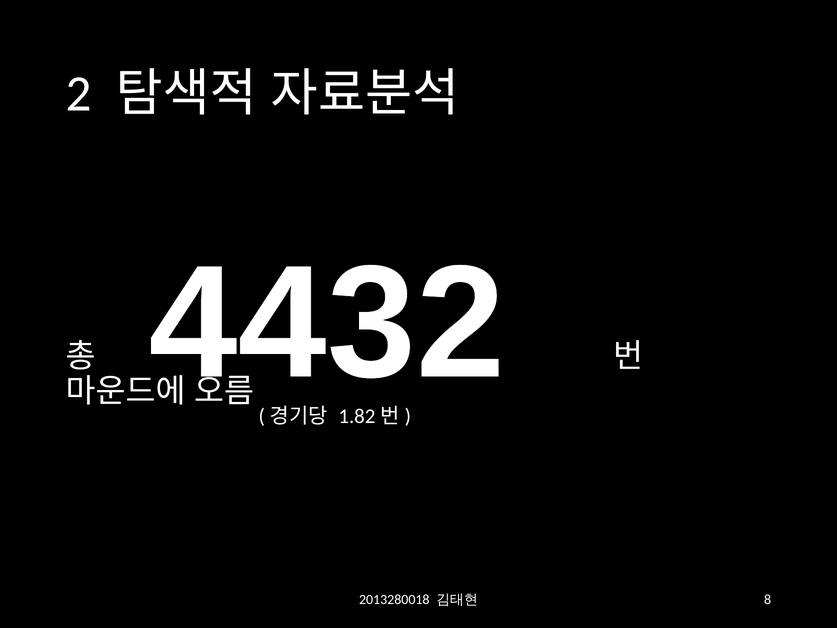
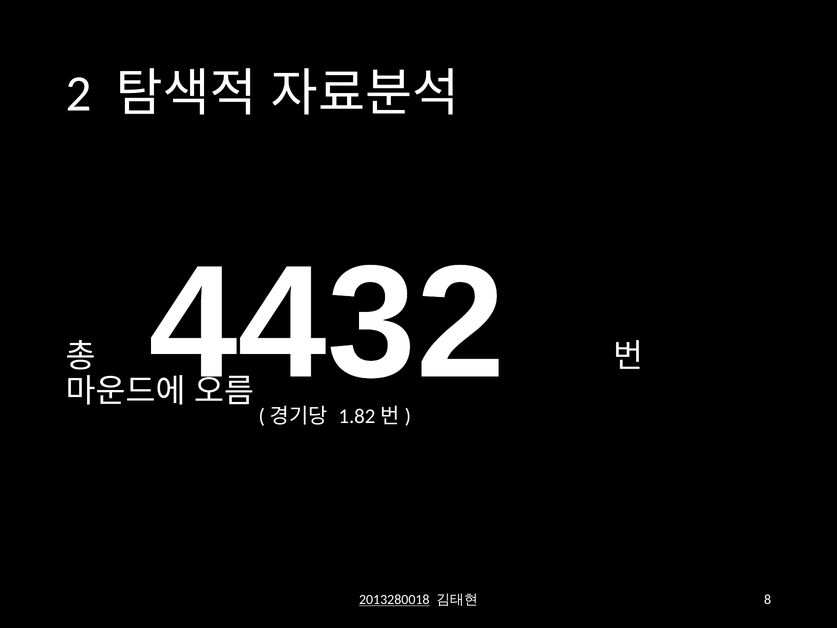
2013280018 underline: none -> present
